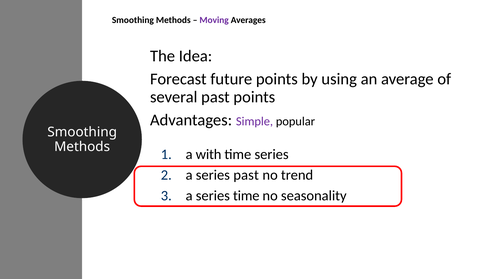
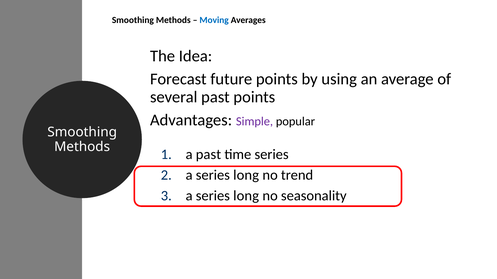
Moving colour: purple -> blue
a with: with -> past
past at (246, 175): past -> long
time at (246, 196): time -> long
